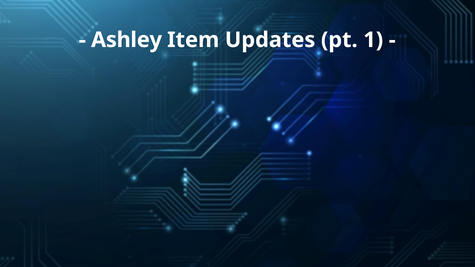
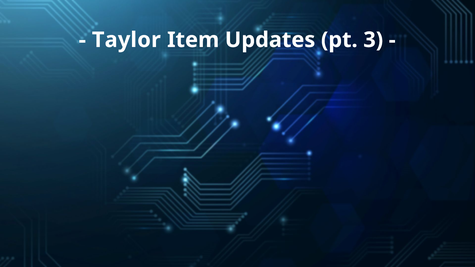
Ashley: Ashley -> Taylor
1: 1 -> 3
